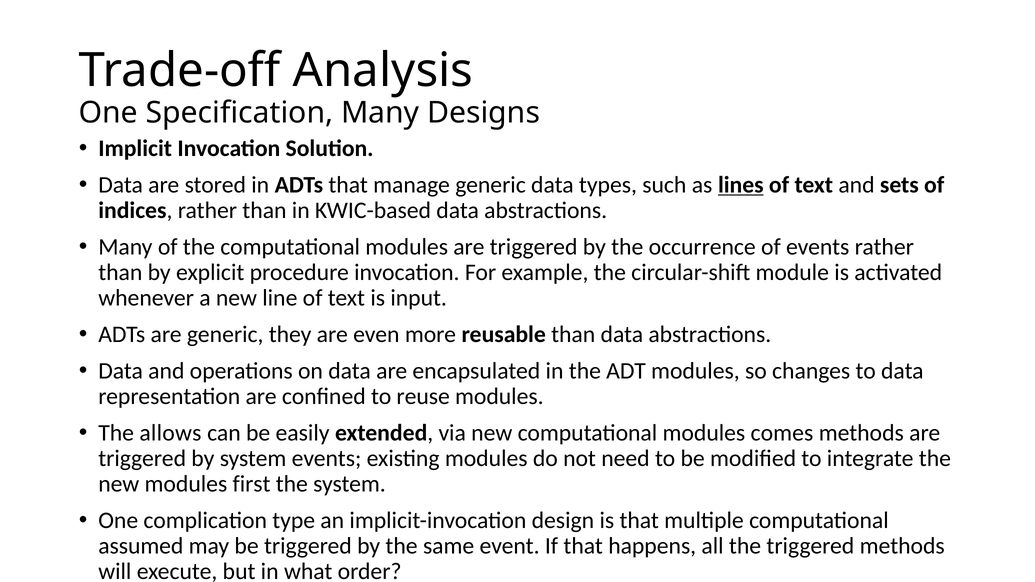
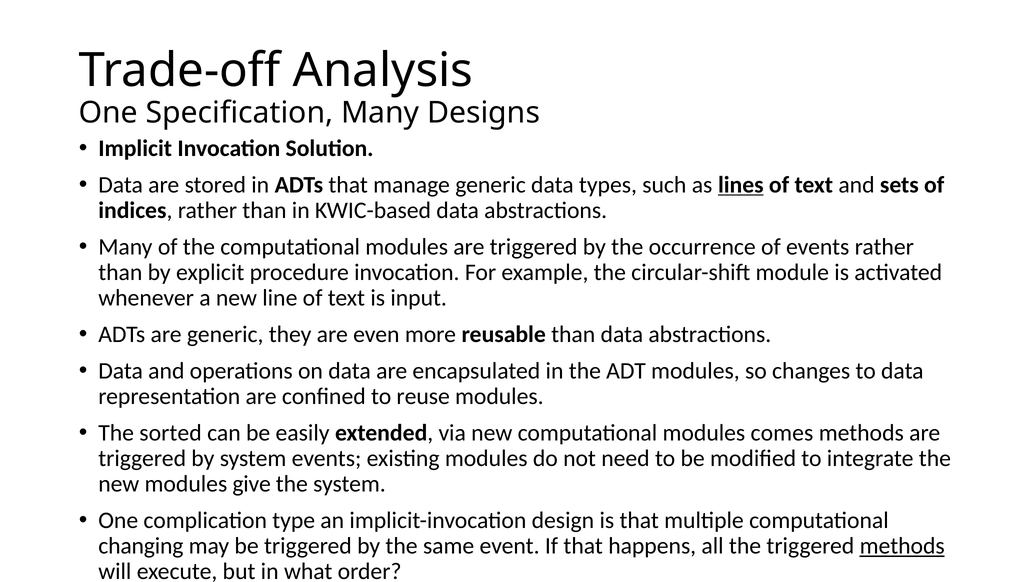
allows: allows -> sorted
first: first -> give
assumed: assumed -> changing
methods at (902, 546) underline: none -> present
